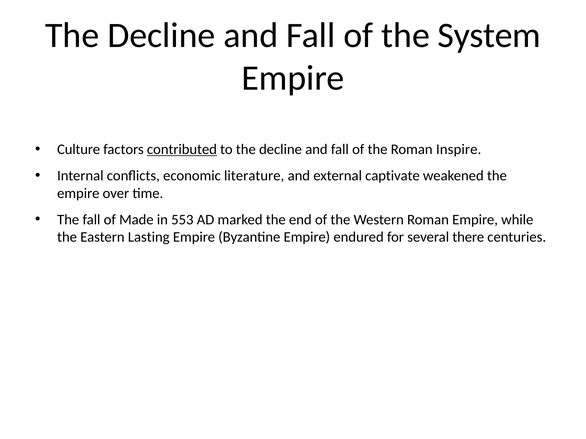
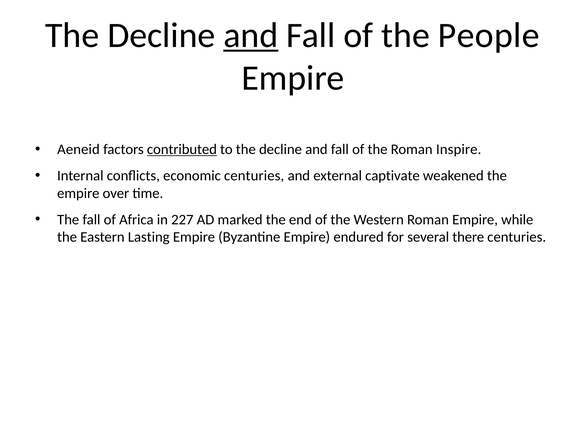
and at (251, 35) underline: none -> present
System: System -> People
Culture: Culture -> Aeneid
economic literature: literature -> centuries
Made: Made -> Africa
553: 553 -> 227
